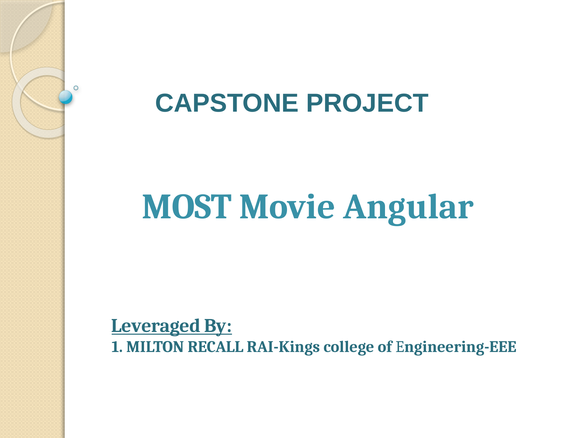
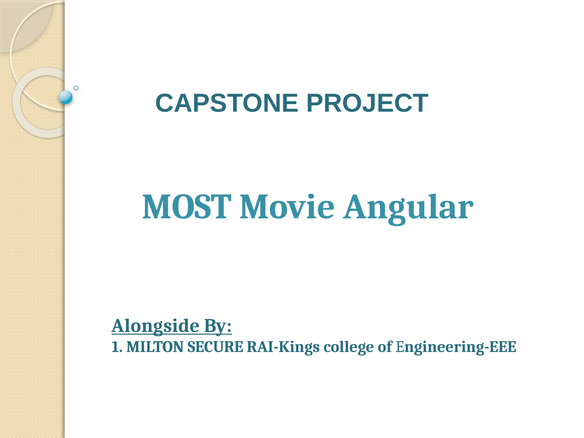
Leveraged: Leveraged -> Alongside
RECALL: RECALL -> SECURE
